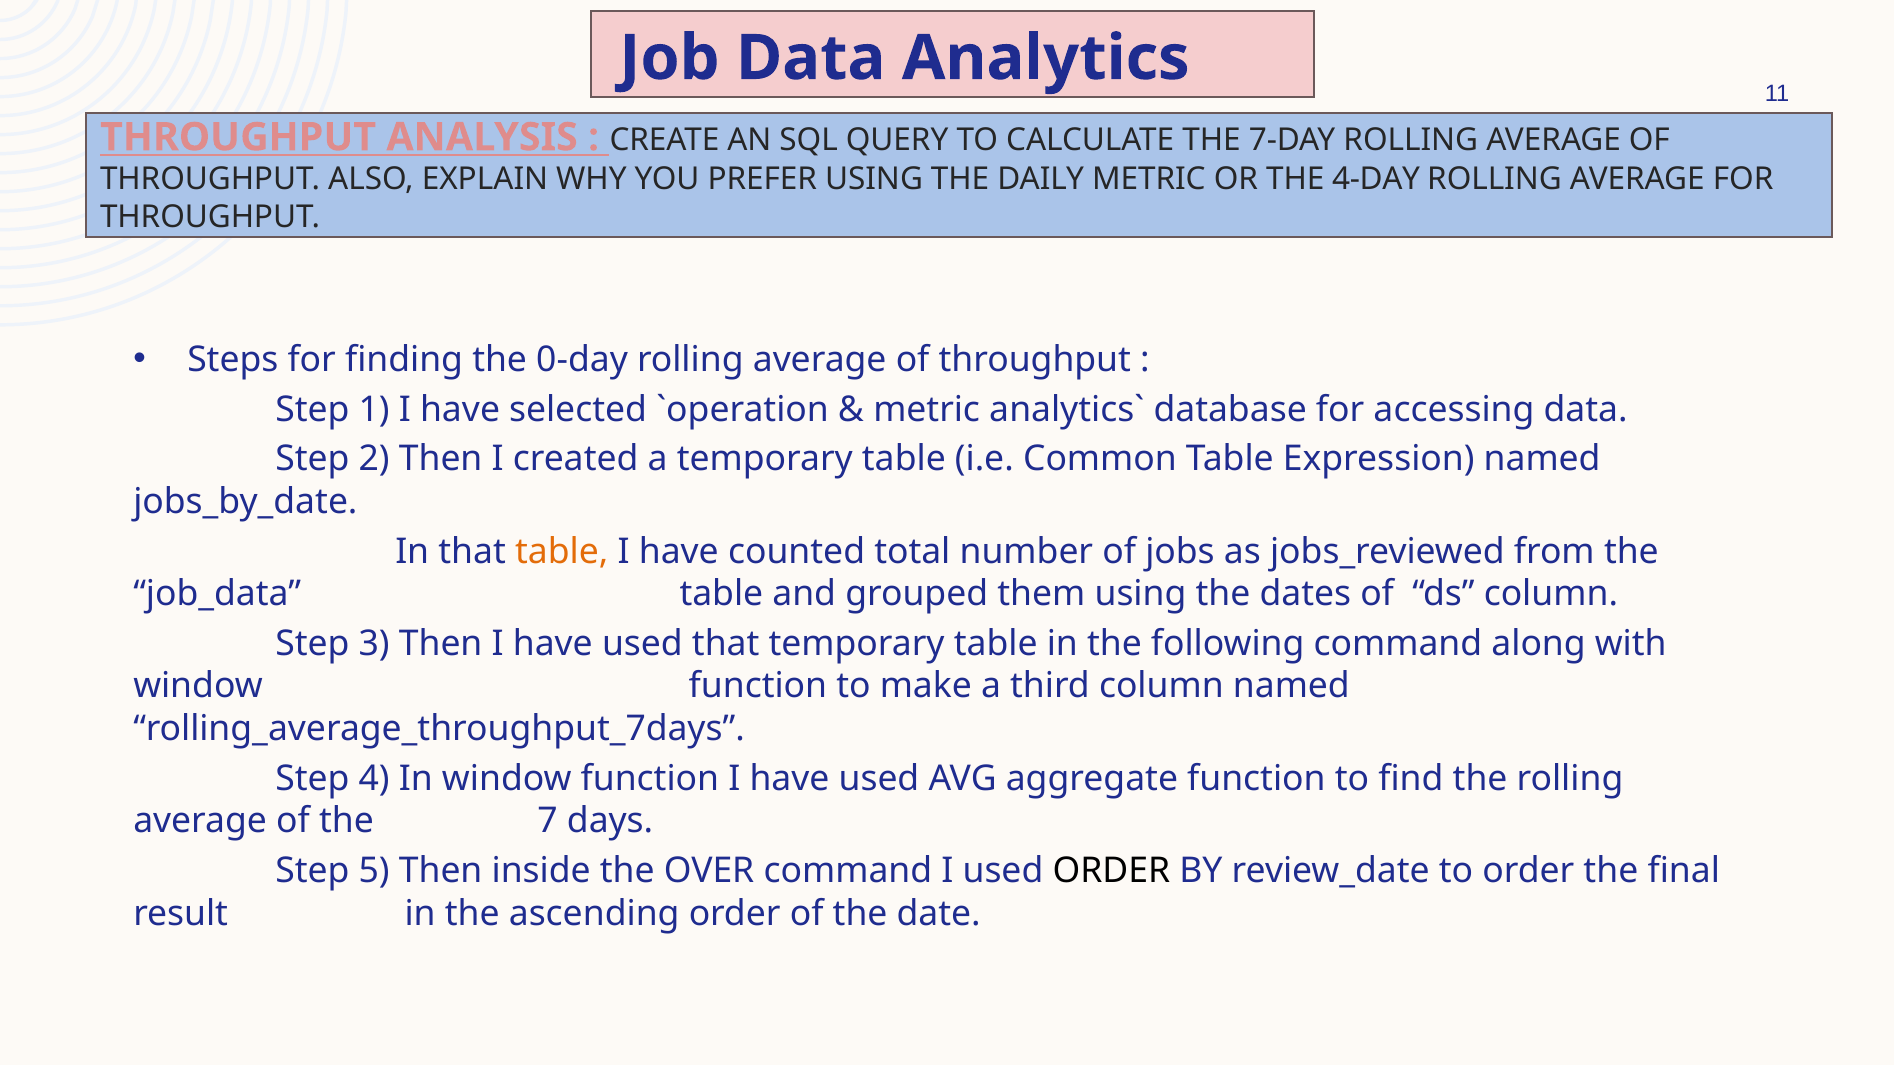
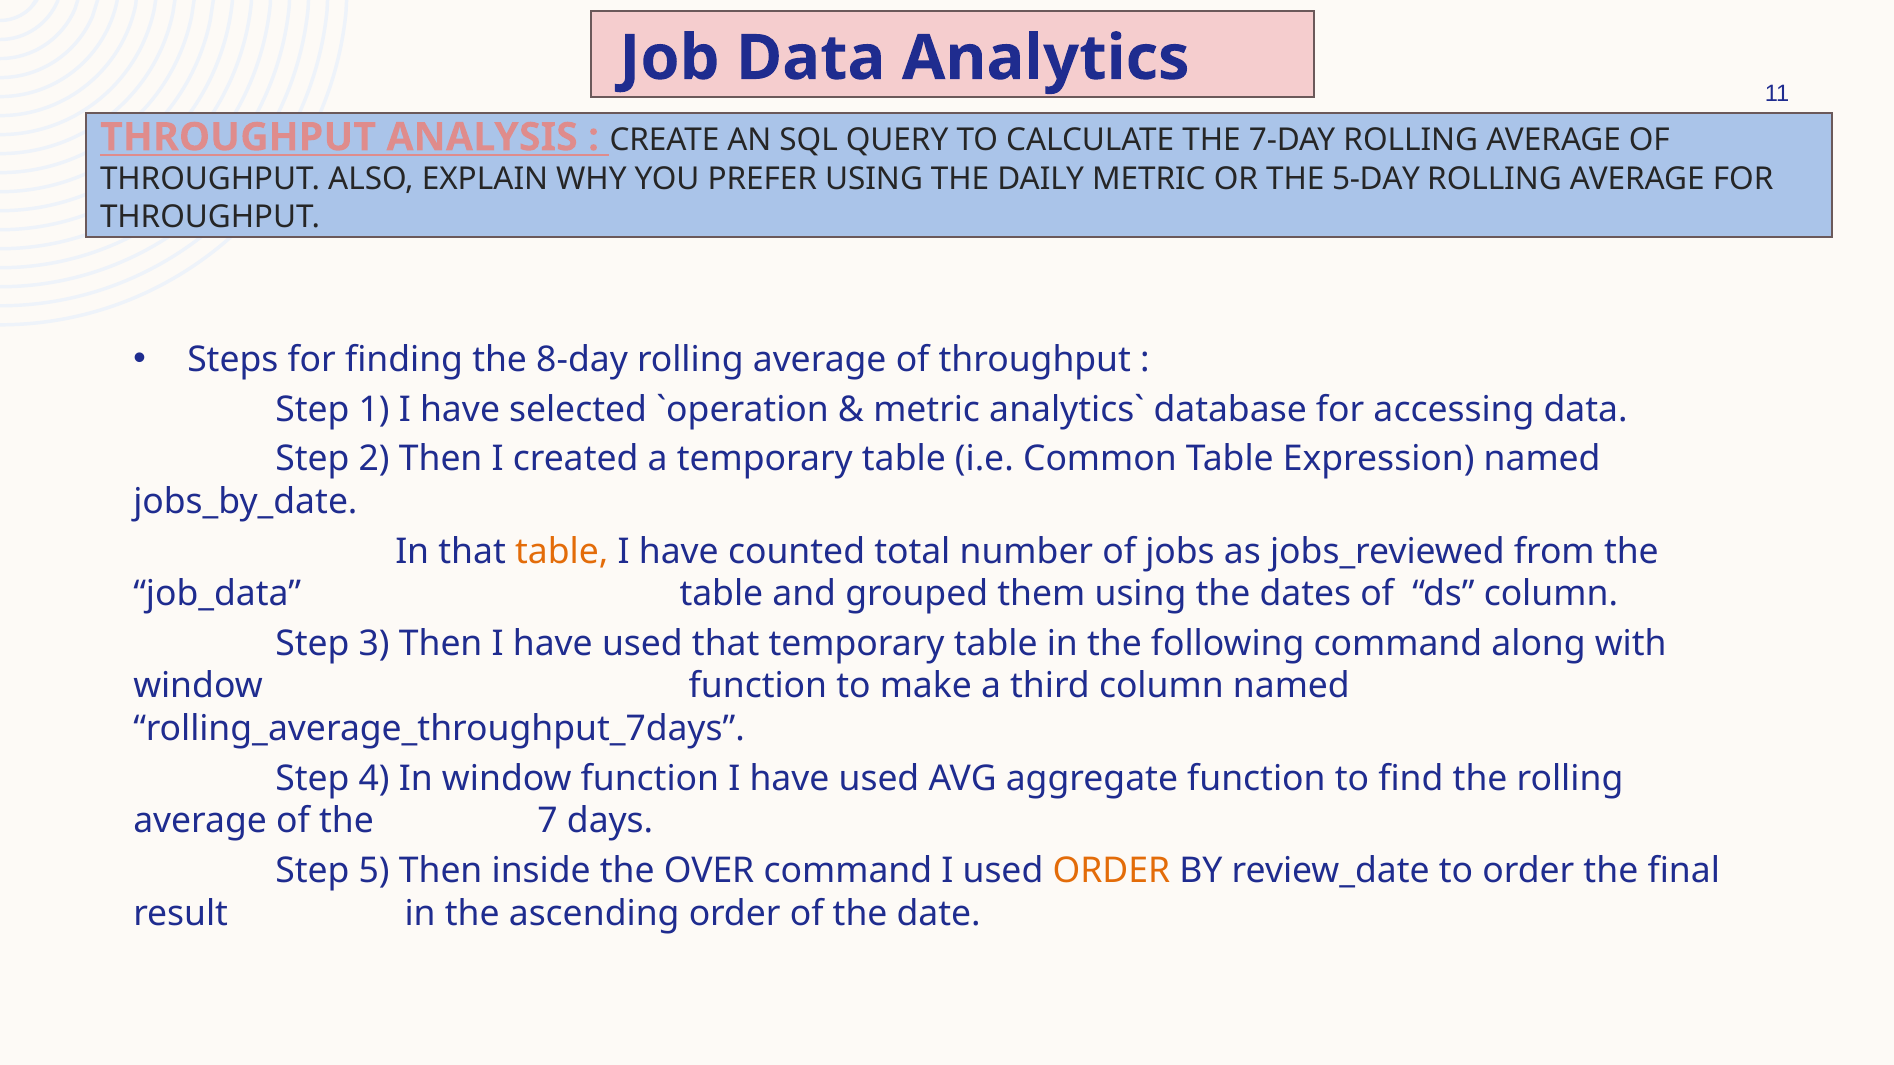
4-DAY: 4-DAY -> 5-DAY
0-day: 0-day -> 8-day
ORDER at (1111, 871) colour: black -> orange
